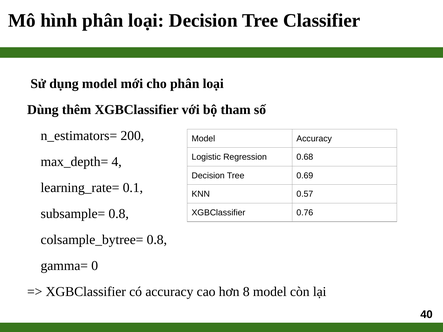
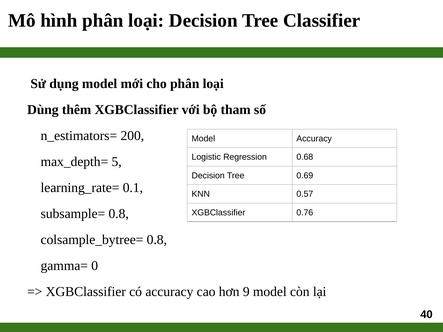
4: 4 -> 5
8: 8 -> 9
